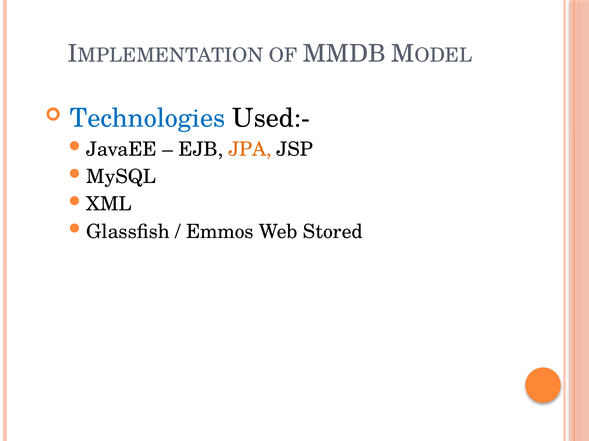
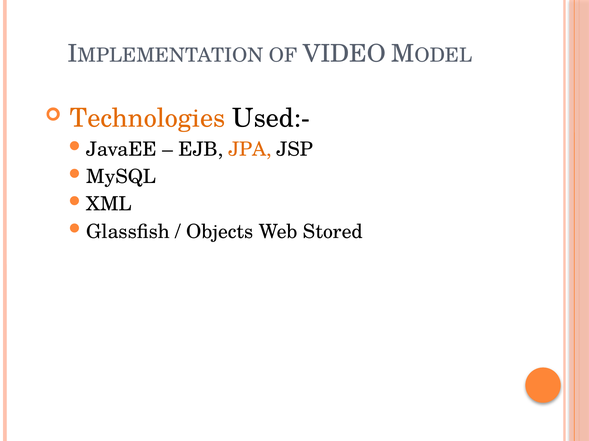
MMDB: MMDB -> VIDEO
Technologies colour: blue -> orange
Emmos: Emmos -> Objects
